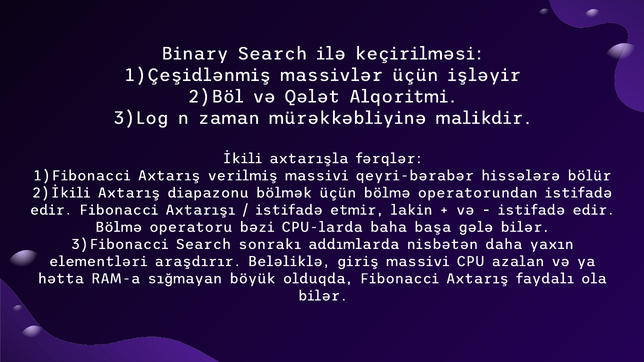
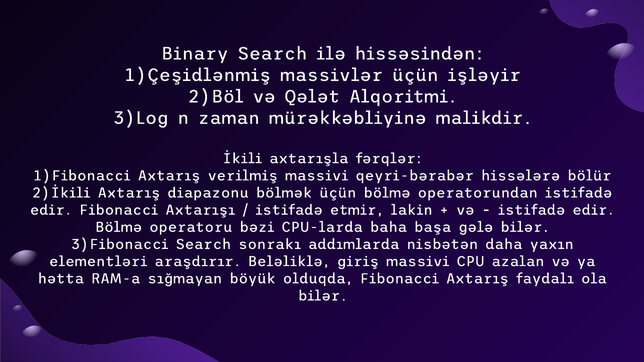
keçirilməsi: keçirilməsi -> hissəsindən
